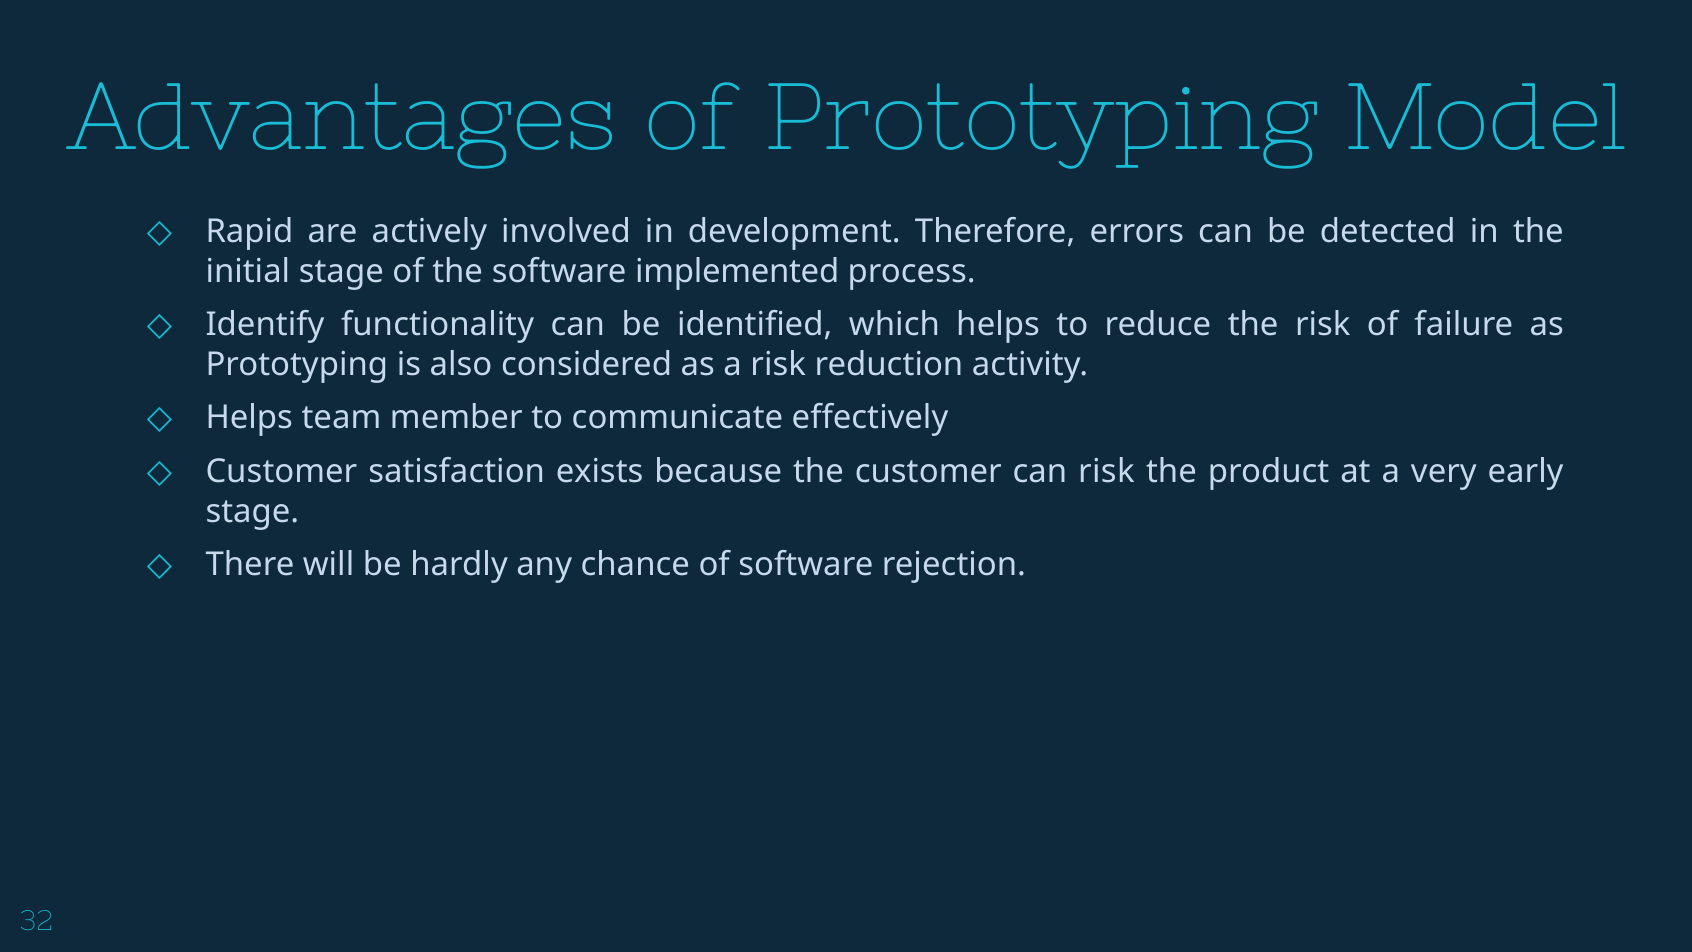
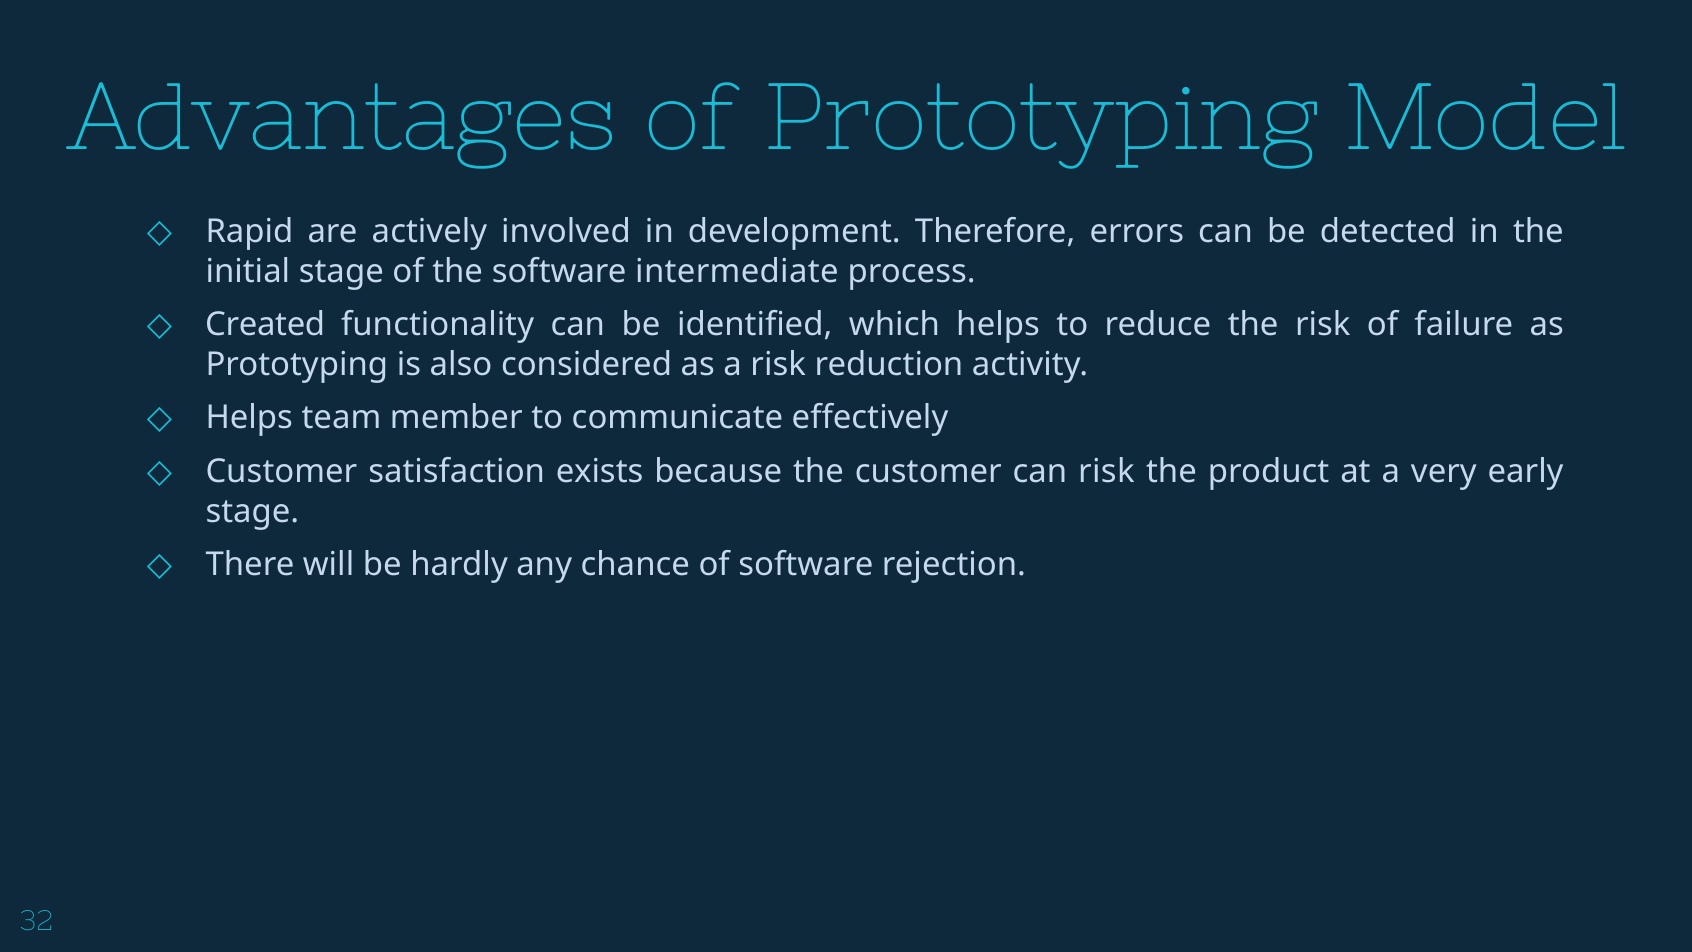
implemented: implemented -> intermediate
Identify: Identify -> Created
